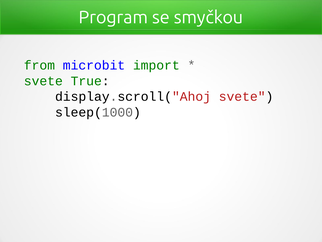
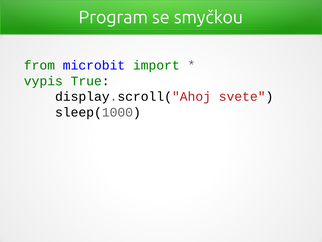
svete at (43, 81): svete -> vypis
